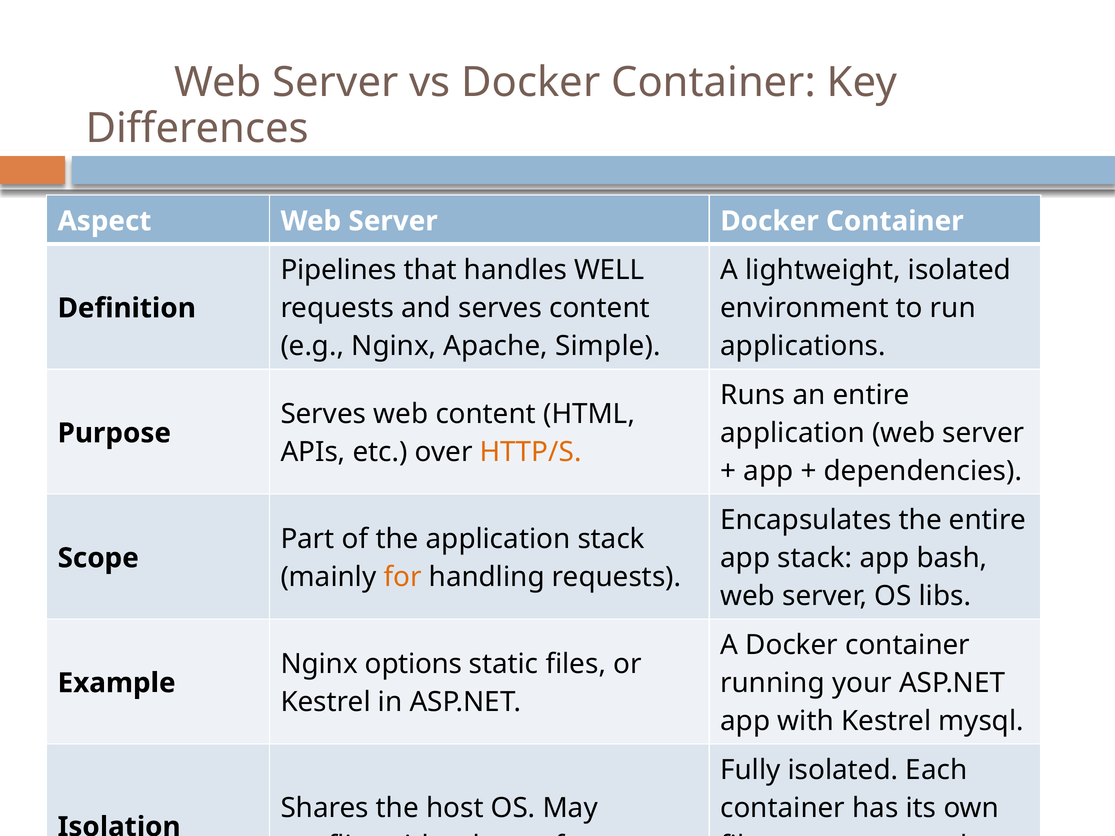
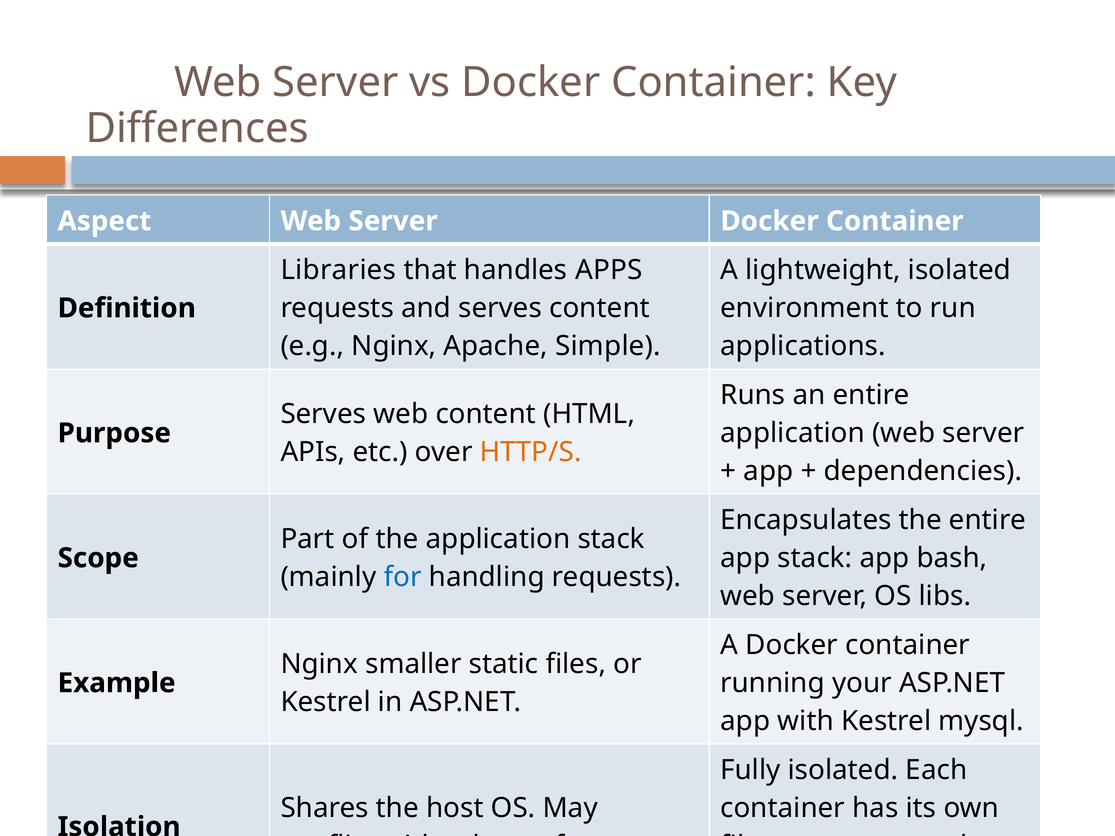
Pipelines: Pipelines -> Libraries
WELL: WELL -> APPS
for colour: orange -> blue
options: options -> smaller
